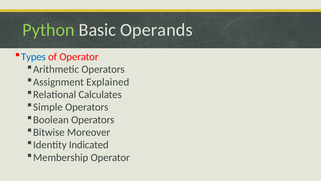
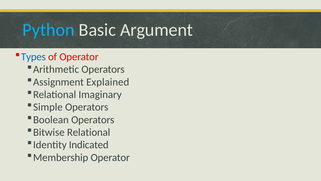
Python colour: light green -> light blue
Operands: Operands -> Argument
Calculates: Calculates -> Imaginary
Bitwise Moreover: Moreover -> Relational
